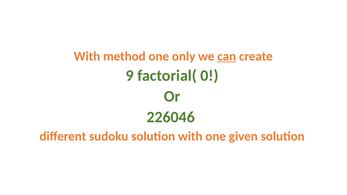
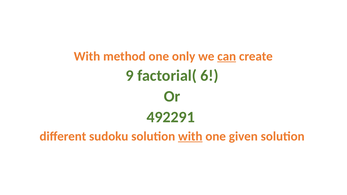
0: 0 -> 6
226046: 226046 -> 492291
with at (190, 136) underline: none -> present
